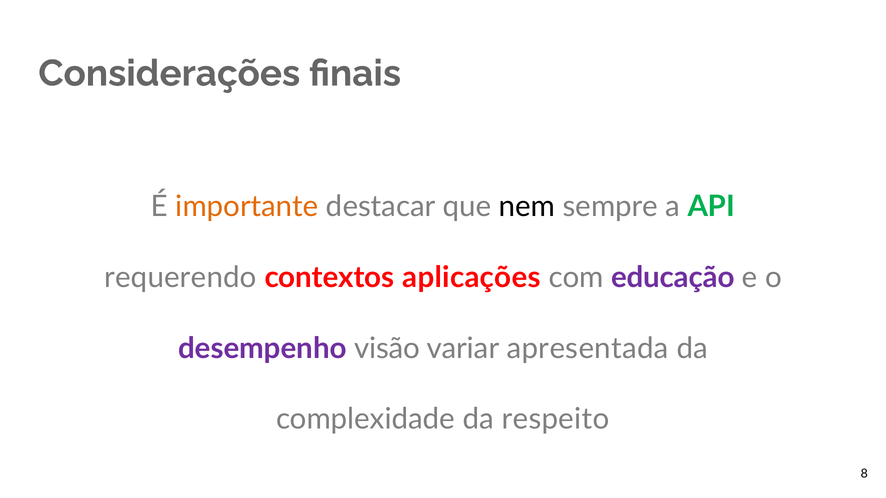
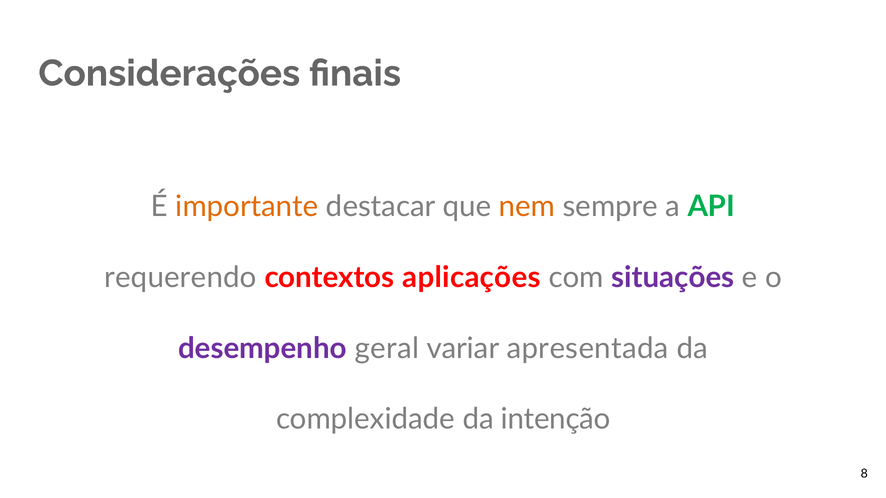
nem colour: black -> orange
educação: educação -> situações
visão: visão -> geral
respeito: respeito -> intenção
